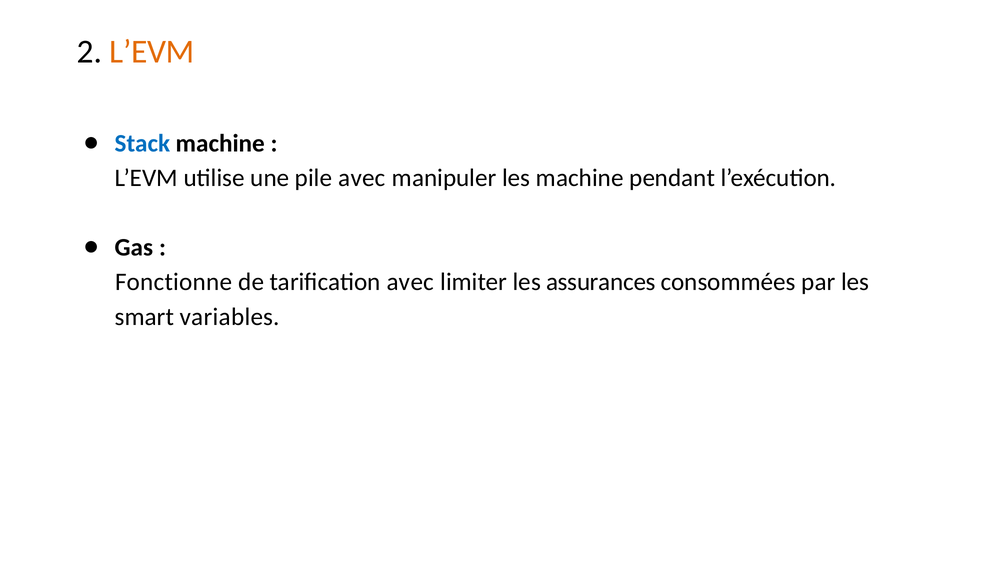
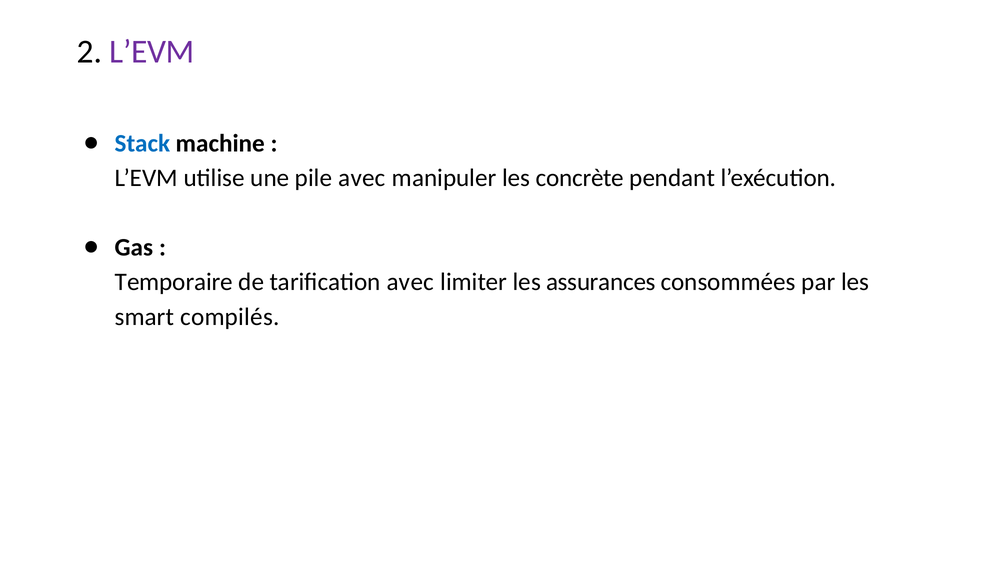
L’EVM at (152, 52) colour: orange -> purple
les machine: machine -> concrète
Fonctionne: Fonctionne -> Temporaire
variables: variables -> compilés
